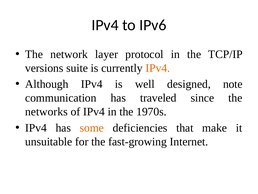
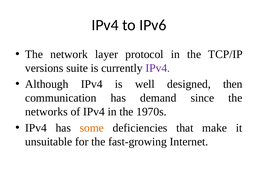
IPv4 at (158, 68) colour: orange -> purple
note: note -> then
traveled: traveled -> demand
